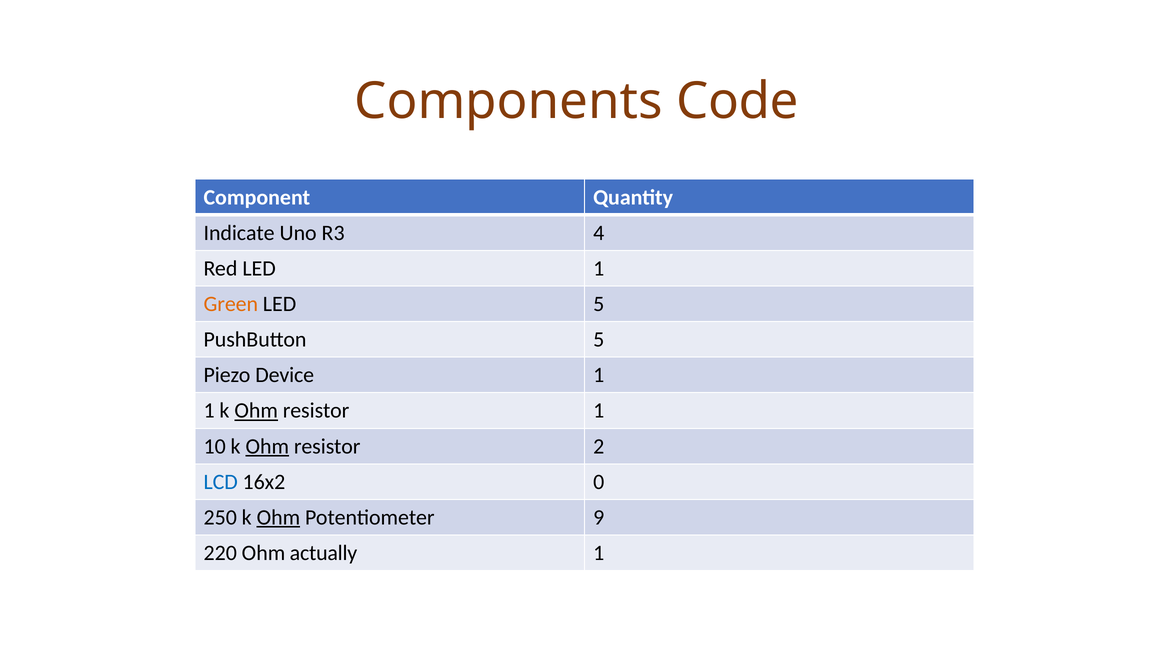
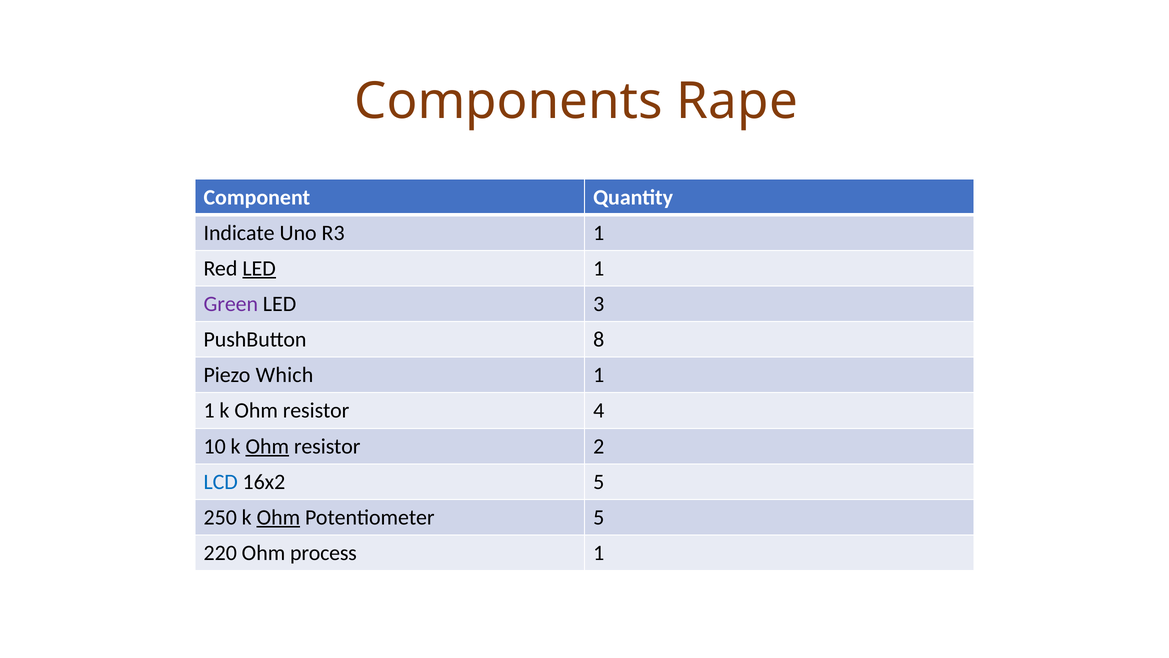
Code: Code -> Rape
R3 4: 4 -> 1
LED at (259, 268) underline: none -> present
Green colour: orange -> purple
LED 5: 5 -> 3
PushButton 5: 5 -> 8
Device: Device -> Which
Ohm at (256, 410) underline: present -> none
resistor 1: 1 -> 4
16x2 0: 0 -> 5
Potentiometer 9: 9 -> 5
actually: actually -> process
